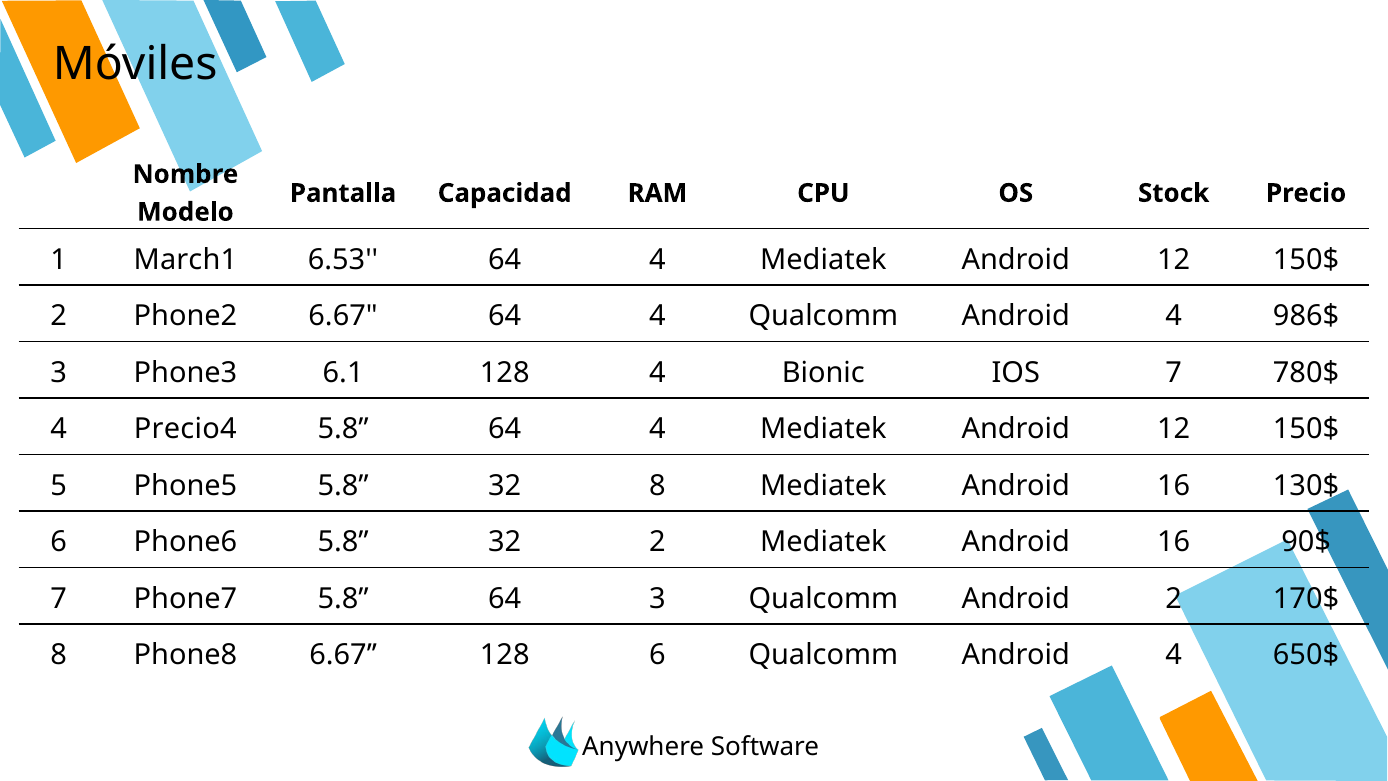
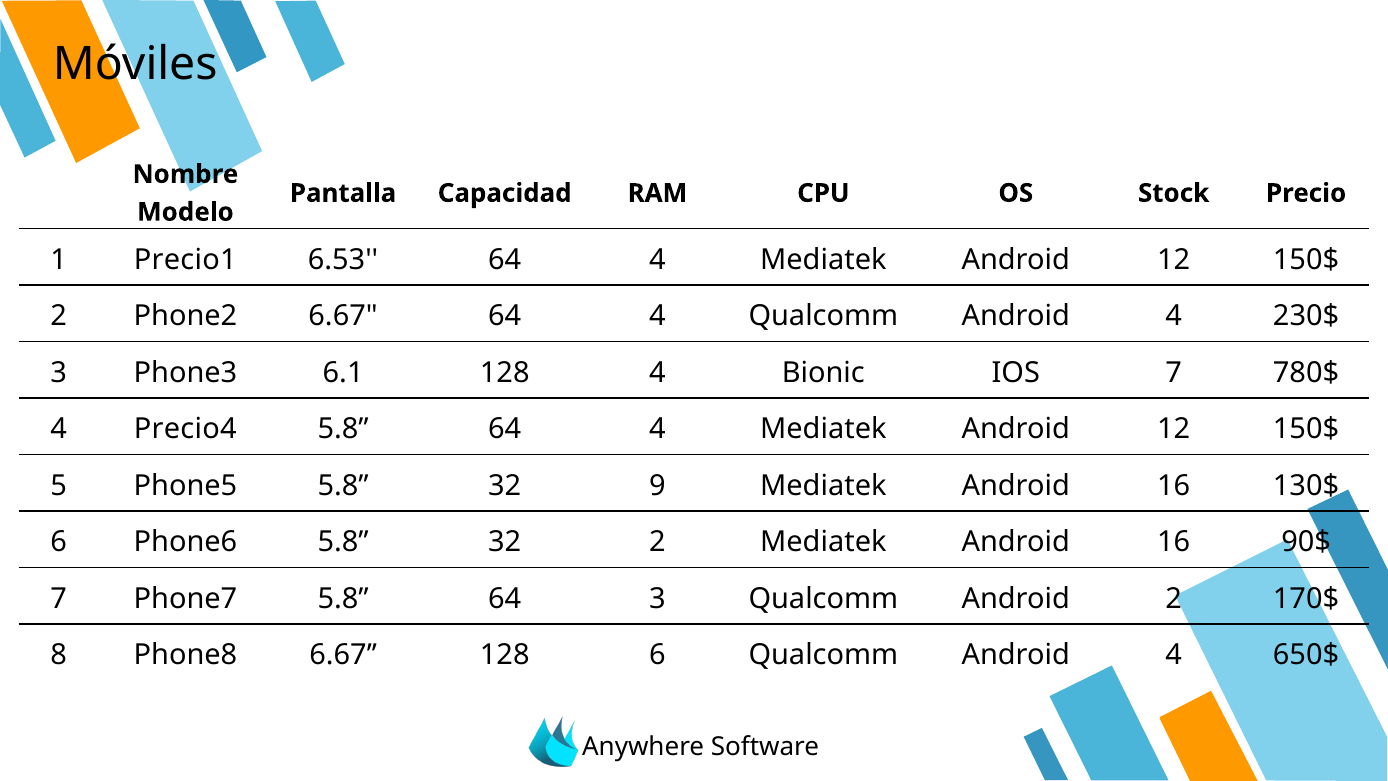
March1: March1 -> Precio1
986$: 986$ -> 230$
32 8: 8 -> 9
